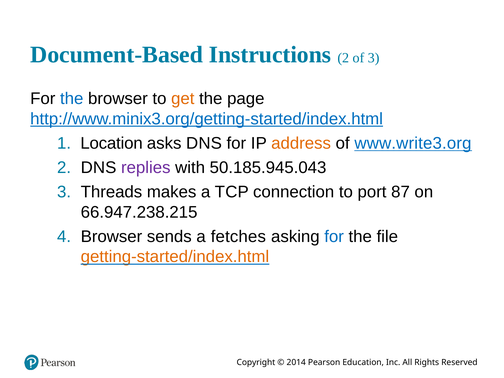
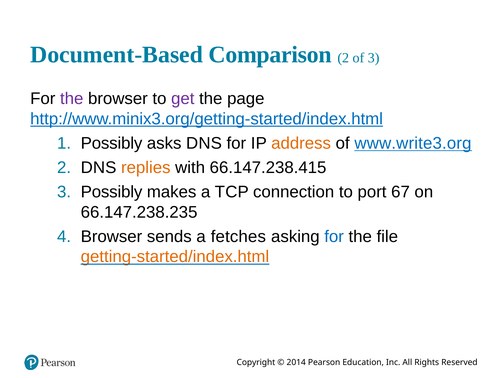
Instructions: Instructions -> Comparison
the at (72, 99) colour: blue -> purple
get colour: orange -> purple
Location at (112, 143): Location -> Possibly
replies colour: purple -> orange
50.185.945.043: 50.185.945.043 -> 66.147.238.415
3 Threads: Threads -> Possibly
87: 87 -> 67
66.947.238.215: 66.947.238.215 -> 66.147.238.235
